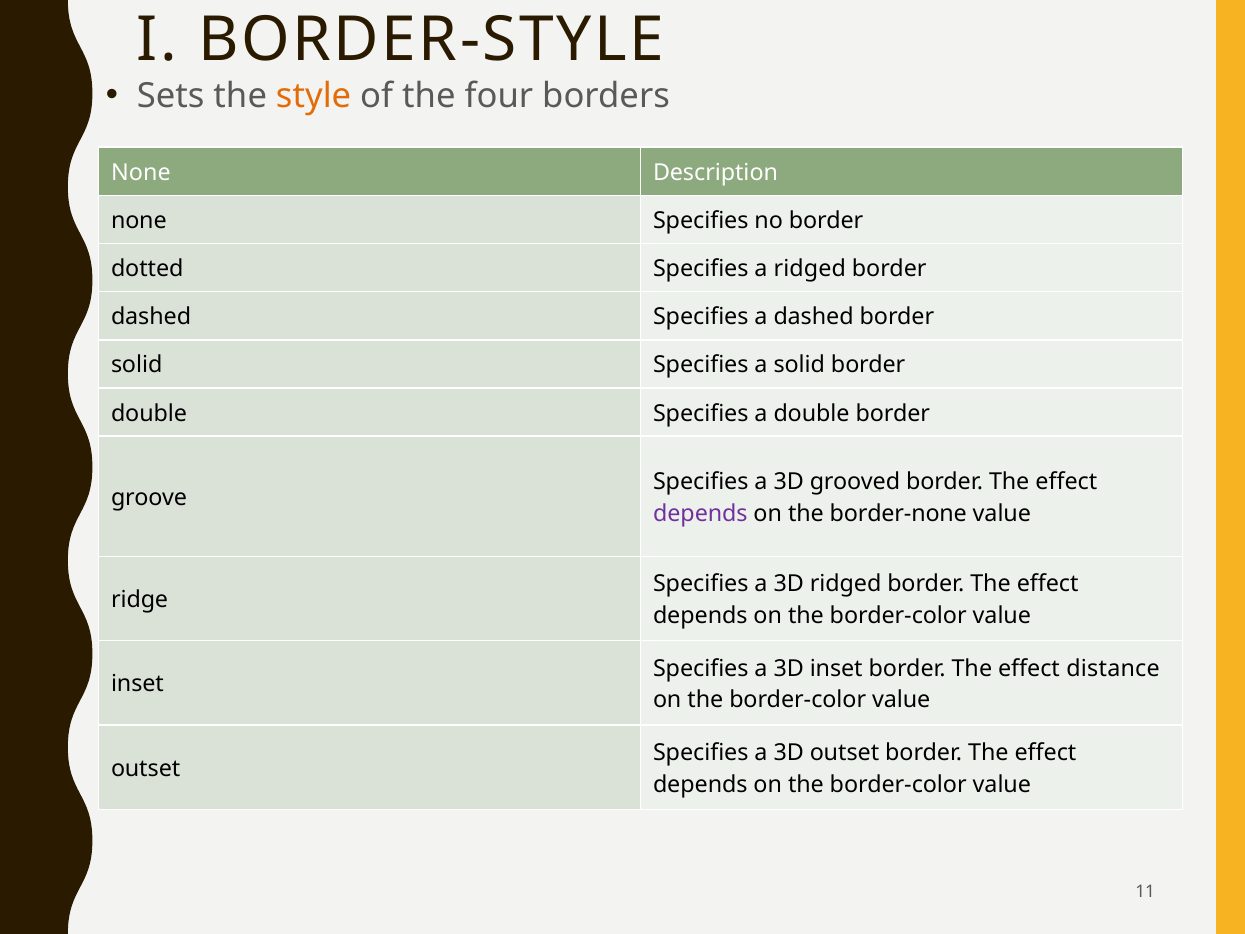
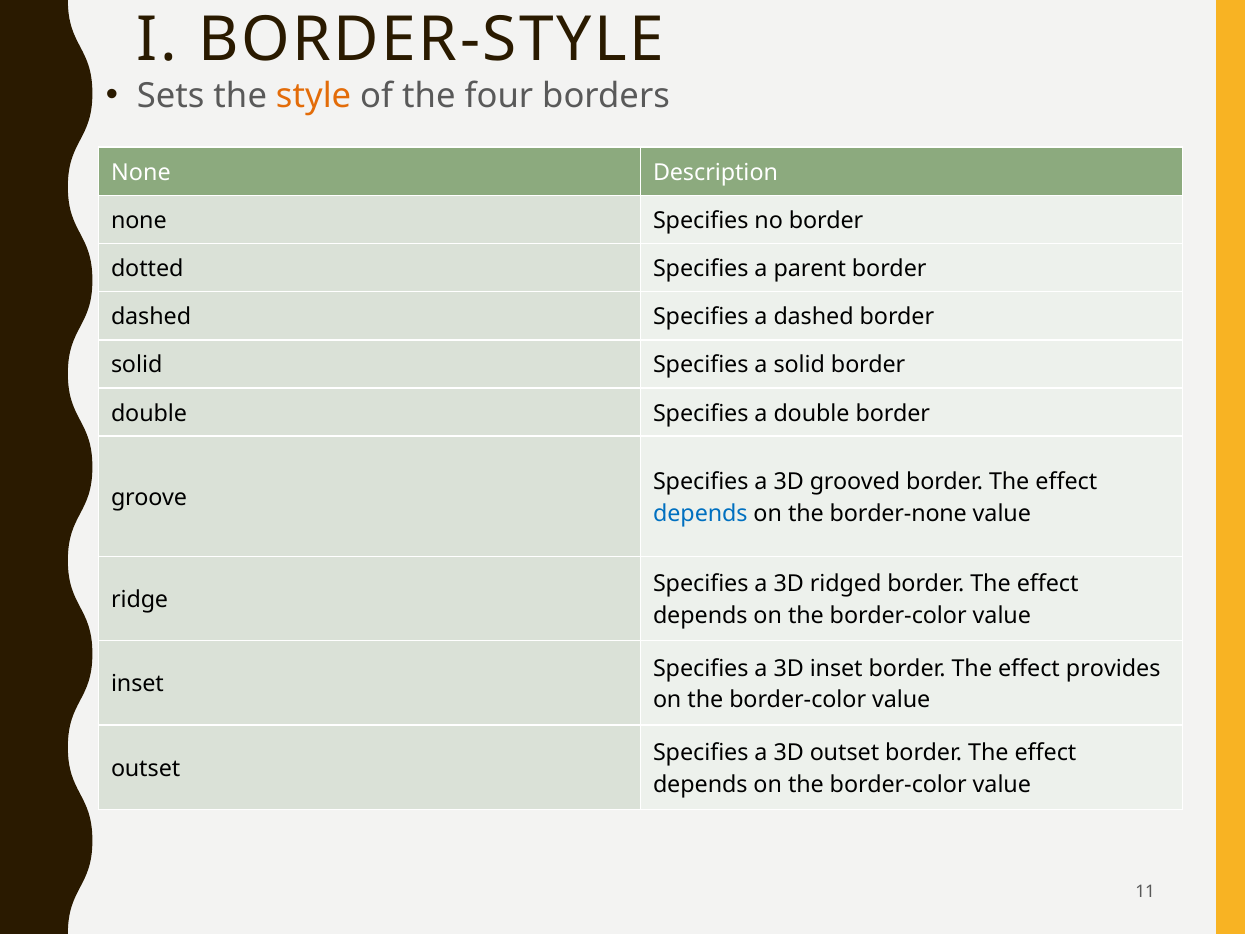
a ridged: ridged -> parent
depends at (700, 513) colour: purple -> blue
distance: distance -> provides
